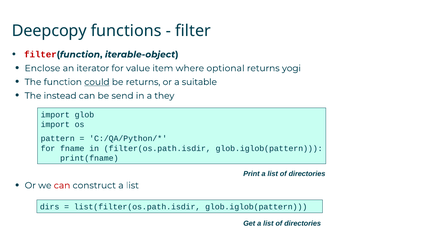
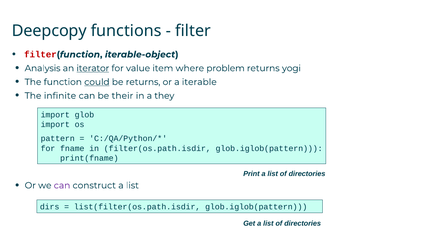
Enclose: Enclose -> Analysis
iterator underline: none -> present
optional: optional -> problem
suitable: suitable -> iterable
instead: instead -> infinite
send: send -> their
can at (62, 185) colour: red -> purple
